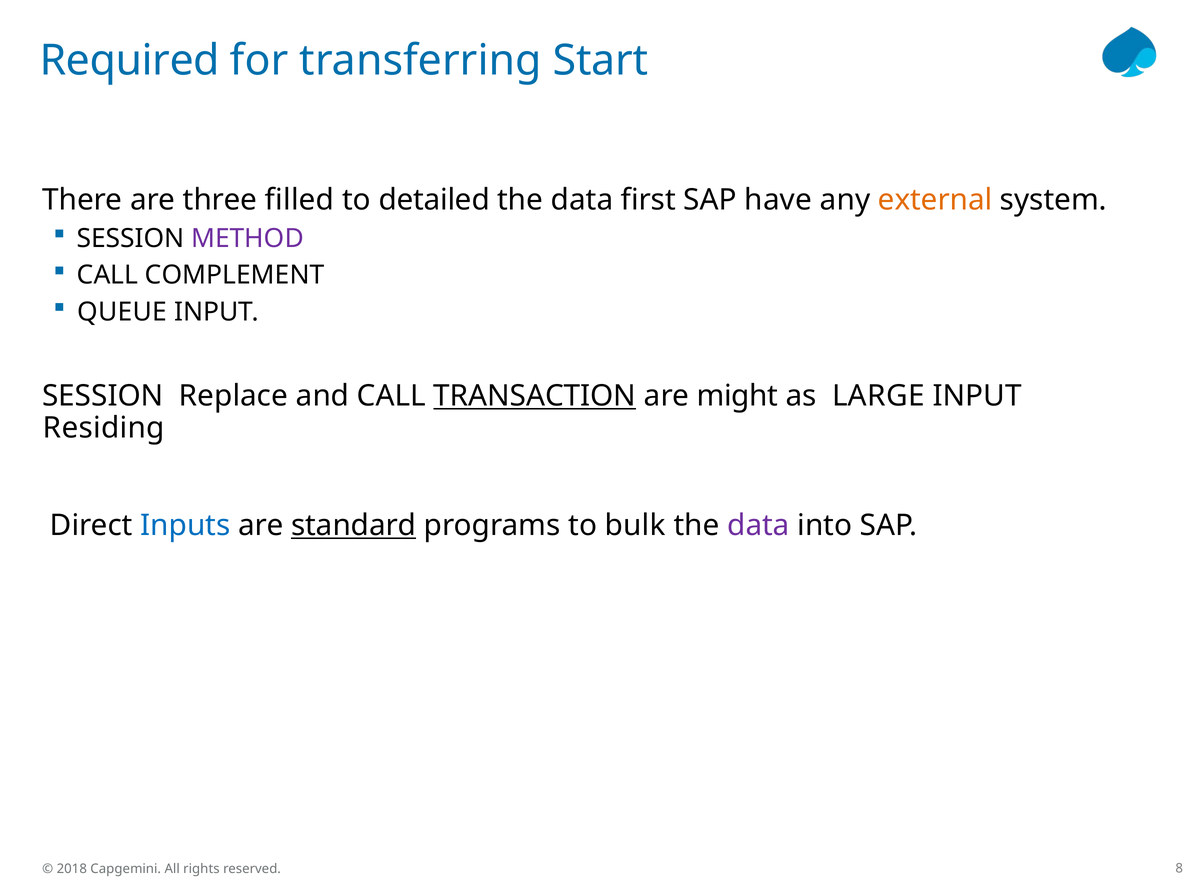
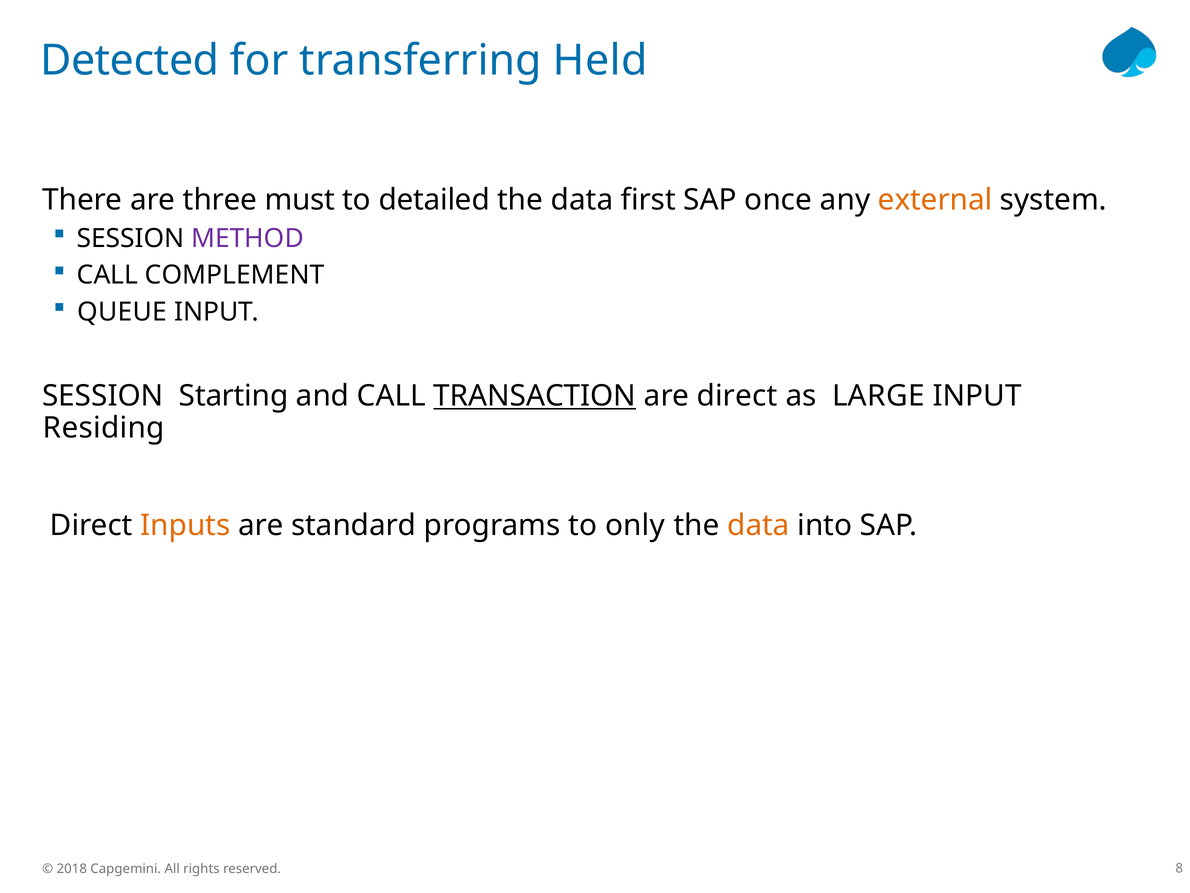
Required: Required -> Detected
Start: Start -> Held
filled: filled -> must
have: have -> once
Replace: Replace -> Starting
are might: might -> direct
Inputs colour: blue -> orange
standard underline: present -> none
bulk: bulk -> only
data at (758, 525) colour: purple -> orange
